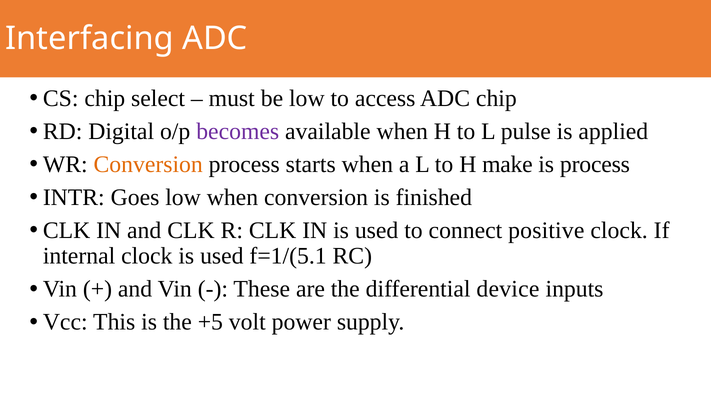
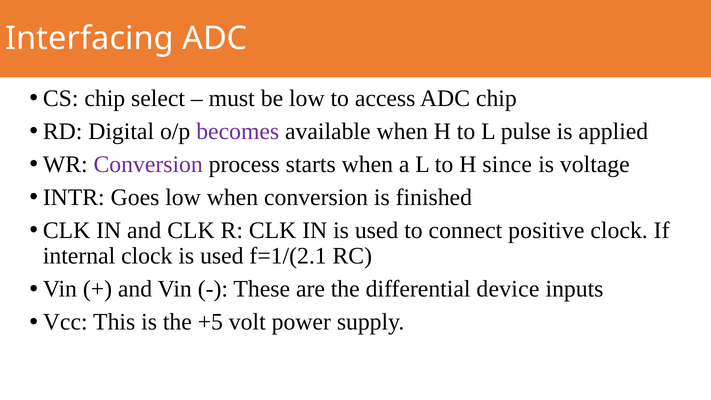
Conversion at (148, 164) colour: orange -> purple
make: make -> since
is process: process -> voltage
f=1/(5.1: f=1/(5.1 -> f=1/(2.1
